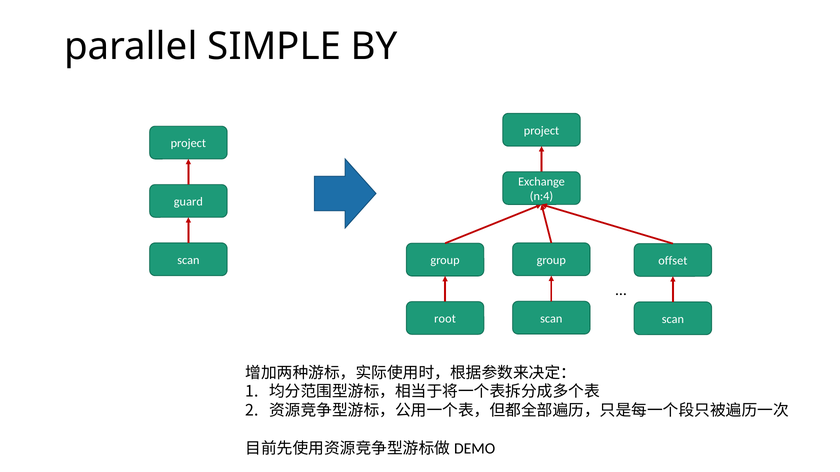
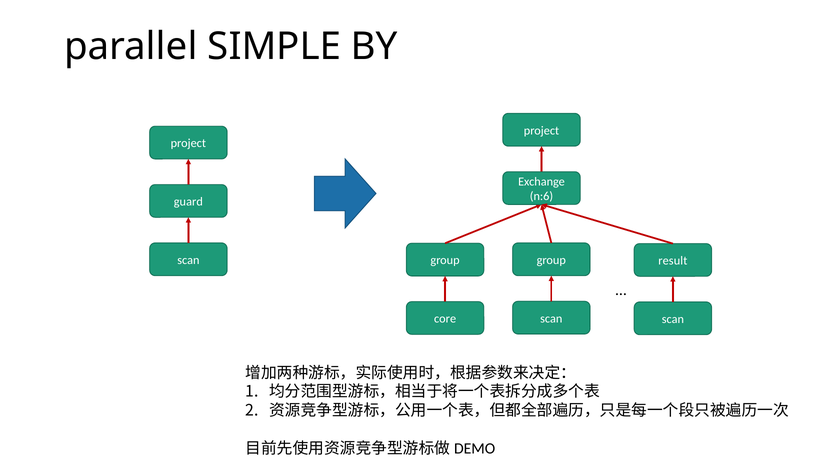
n:4: n:4 -> n:6
offset: offset -> result
root: root -> core
